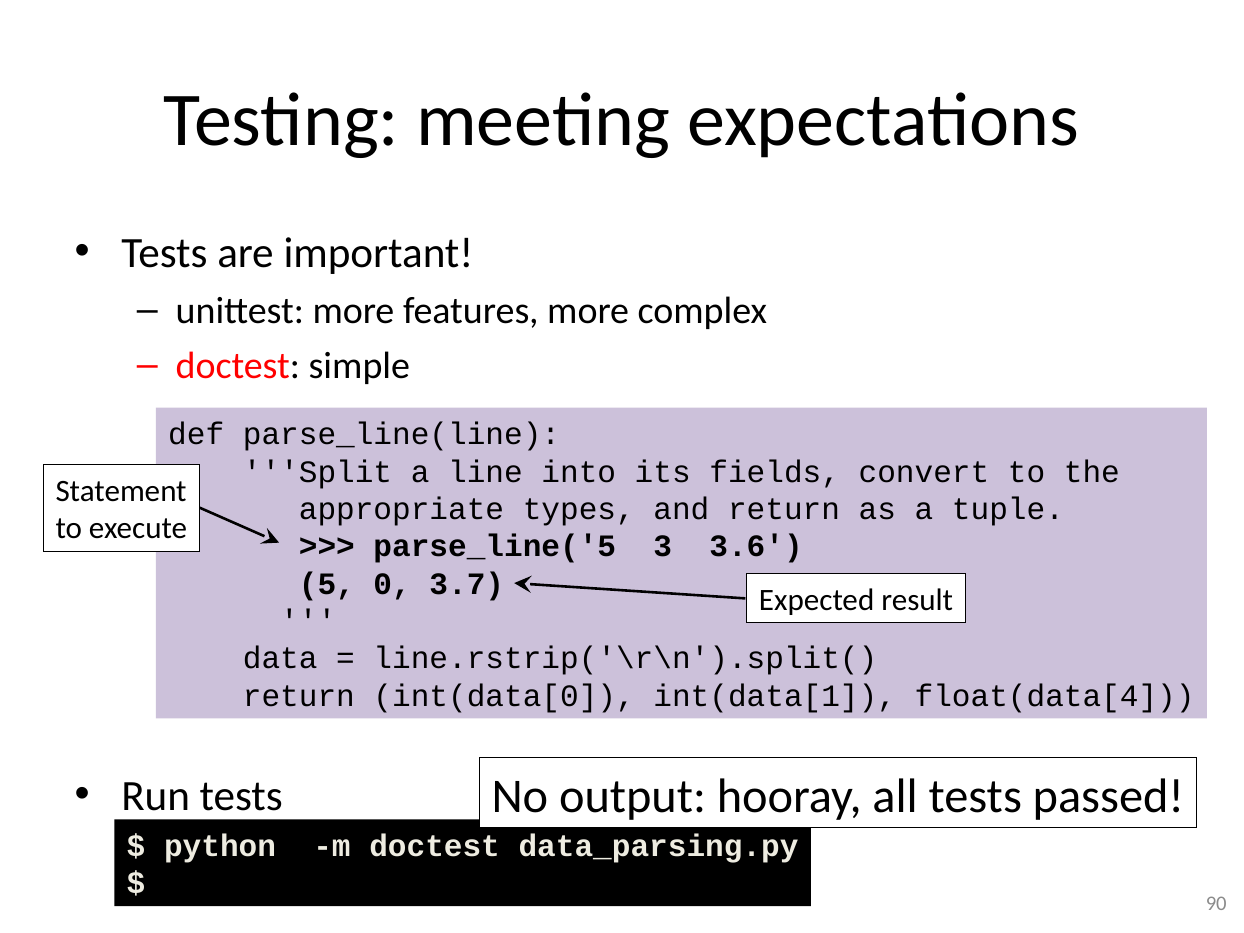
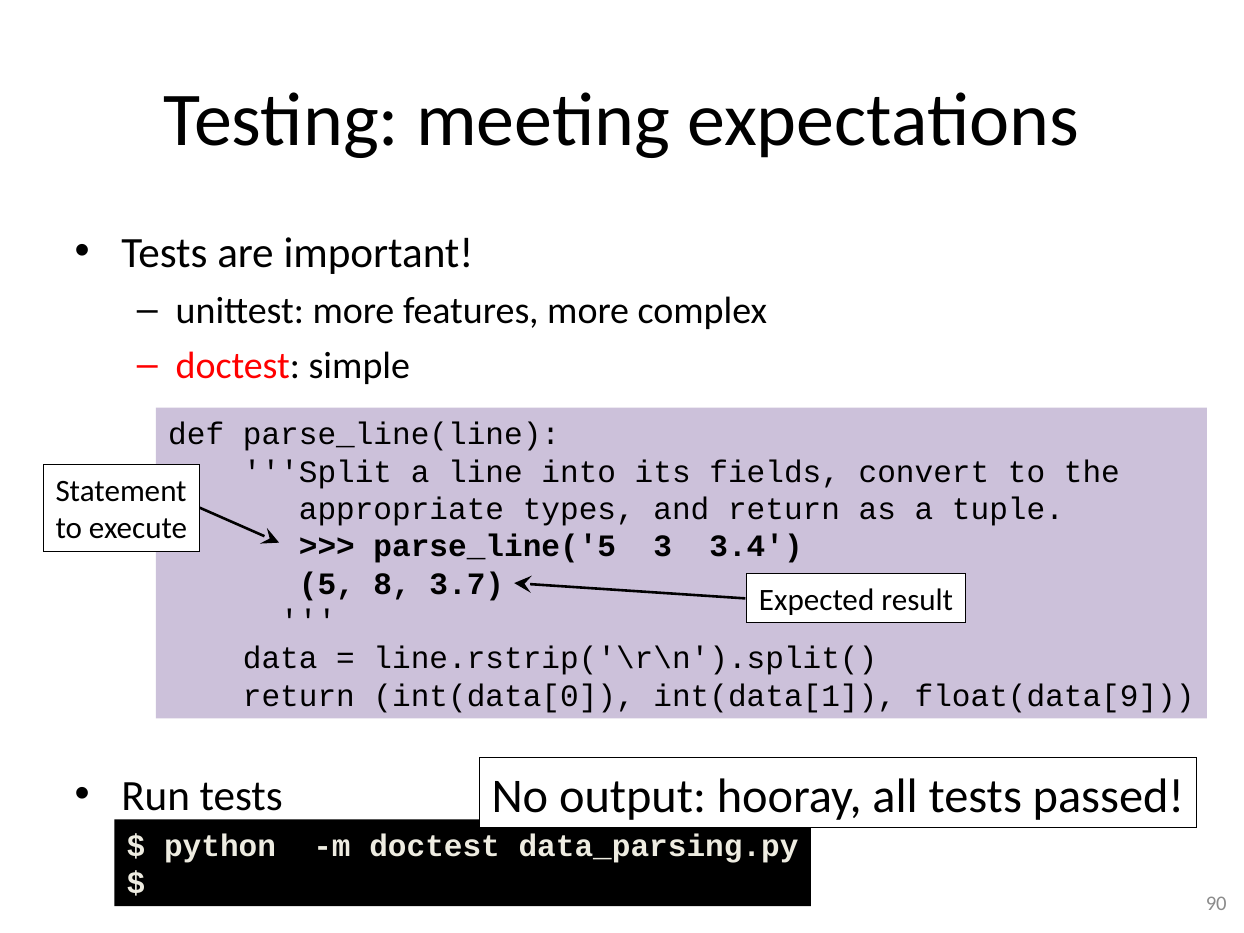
3.6: 3.6 -> 3.4
0: 0 -> 8
float(data[4: float(data[4 -> float(data[9
